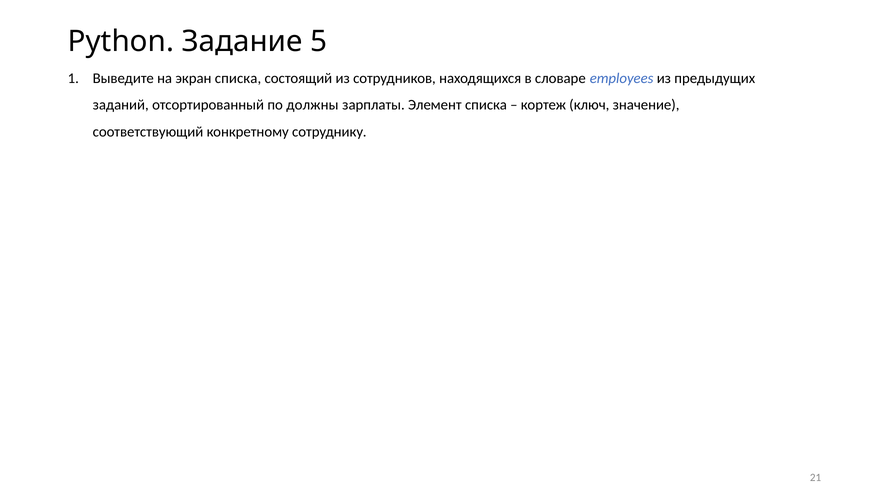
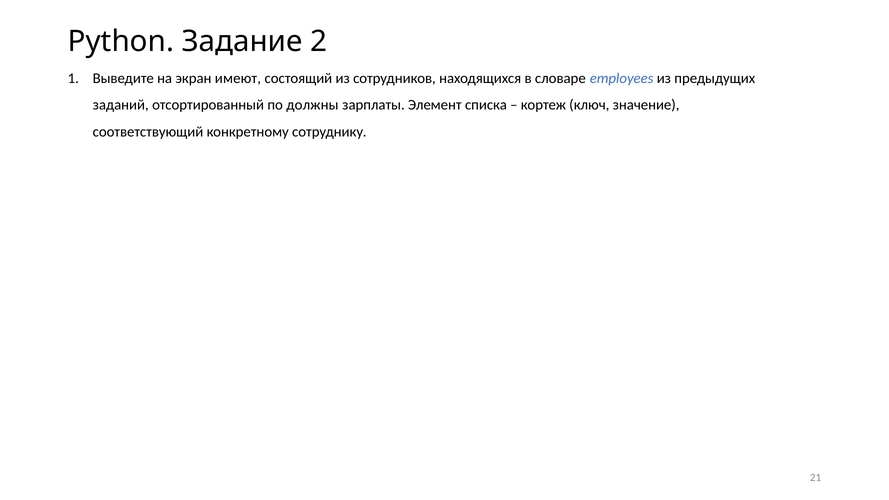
5: 5 -> 2
экран списка: списка -> имеют
